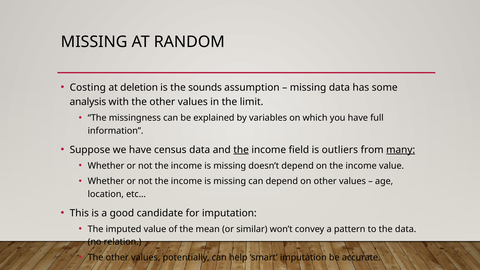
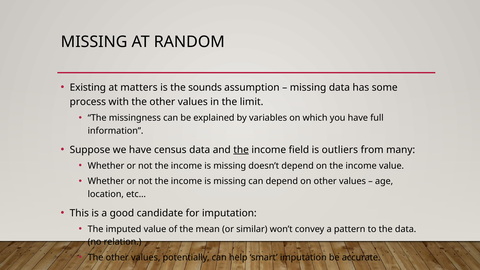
Costing: Costing -> Existing
deletion: deletion -> matters
analysis: analysis -> process
many underline: present -> none
